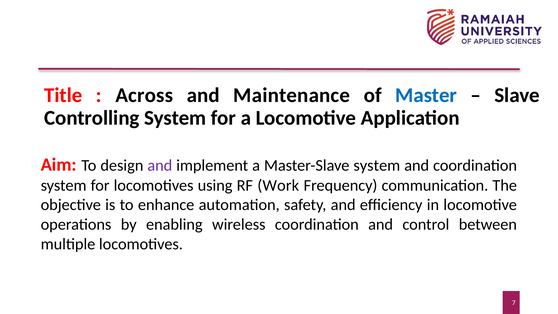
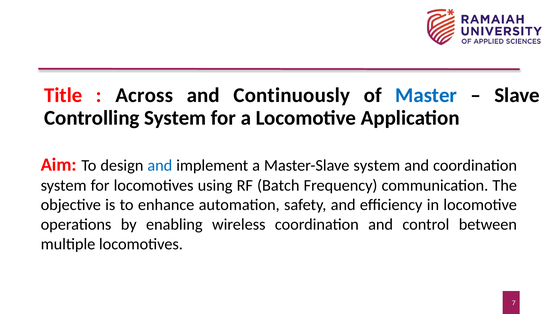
Maintenance: Maintenance -> Continuously
and at (160, 165) colour: purple -> blue
Work: Work -> Batch
